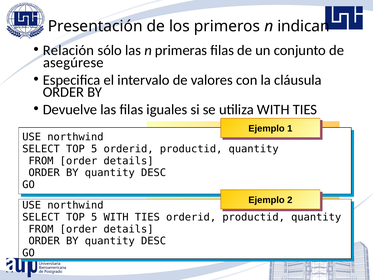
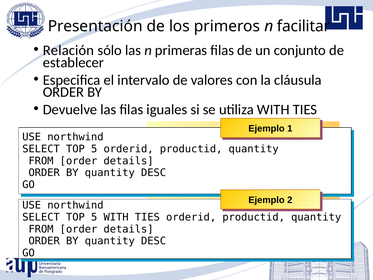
indican: indican -> facilitar
asegúrese: asegúrese -> establecer
